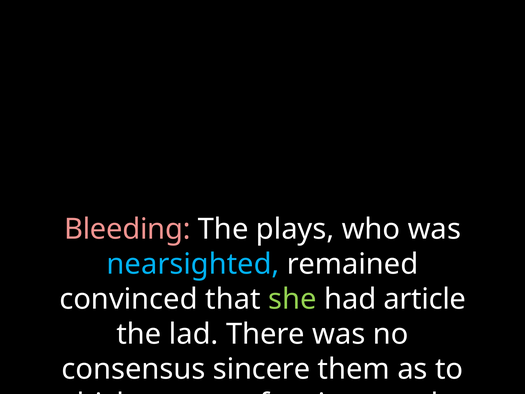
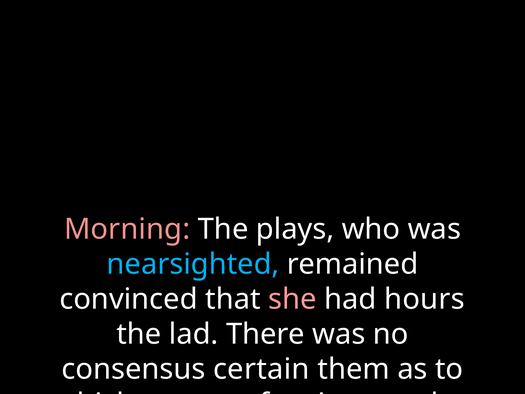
Bleeding: Bleeding -> Morning
she colour: light green -> pink
article: article -> hours
sincere: sincere -> certain
